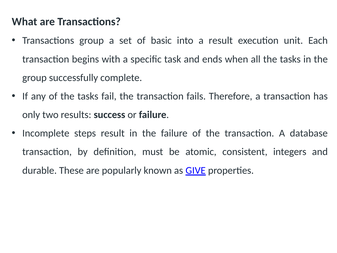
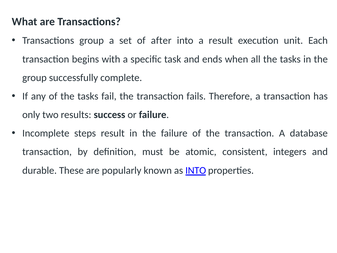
basic: basic -> after
as GIVE: GIVE -> INTO
